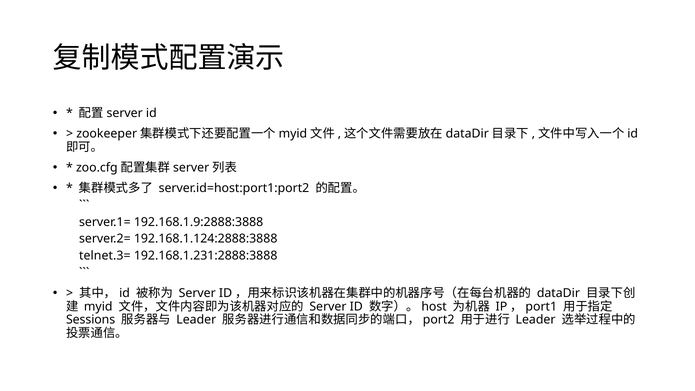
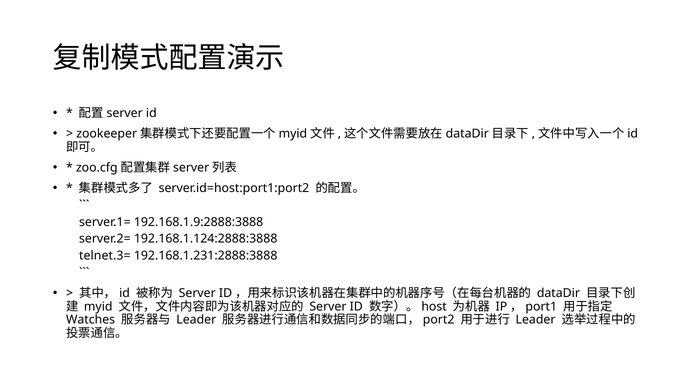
Sessions: Sessions -> Watches
